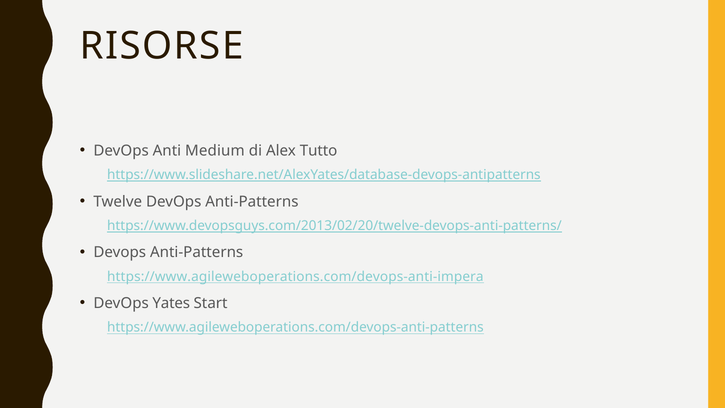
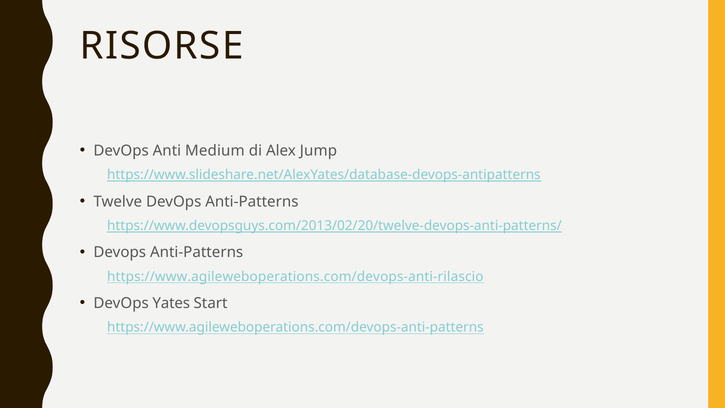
Tutto: Tutto -> Jump
https://www.agileweboperations.com/devops-anti-impera: https://www.agileweboperations.com/devops-anti-impera -> https://www.agileweboperations.com/devops-anti-rilascio
